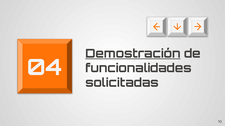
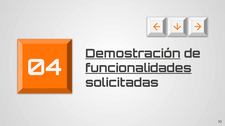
funcionalidades underline: none -> present
